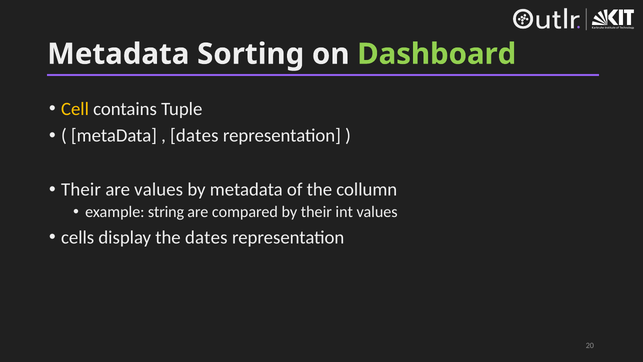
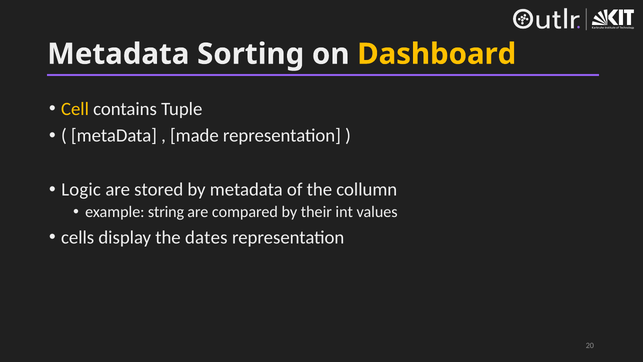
Dashboard colour: light green -> yellow
dates at (194, 136): dates -> made
Their at (81, 190): Their -> Logic
are values: values -> stored
